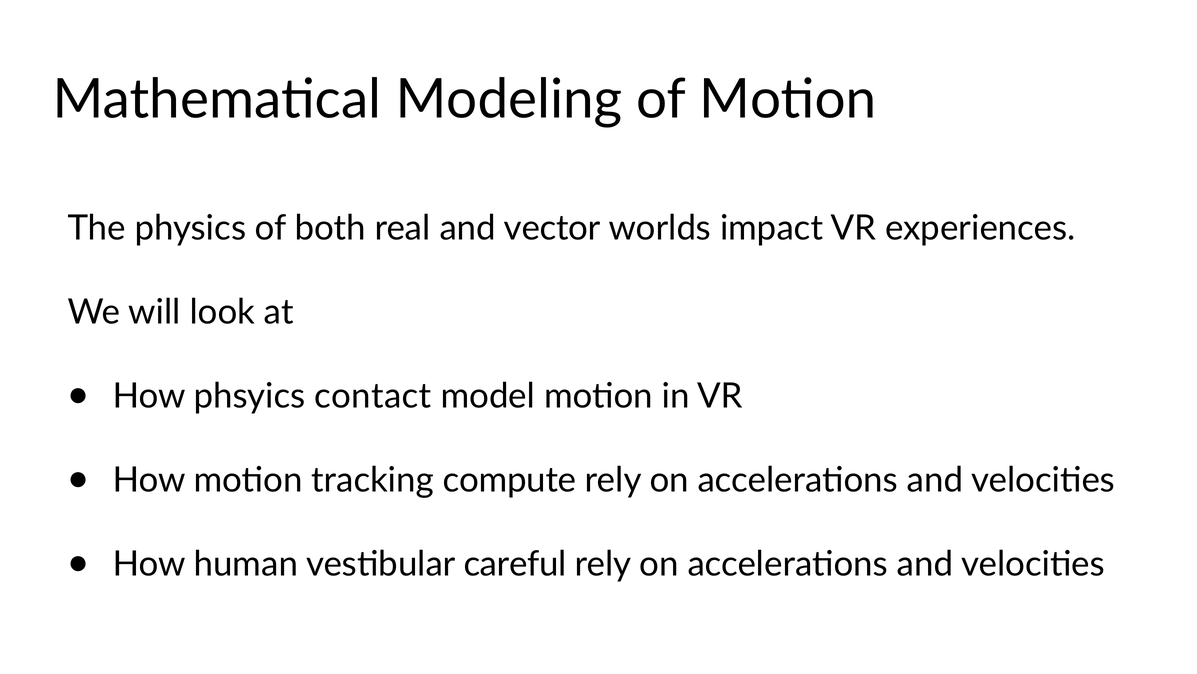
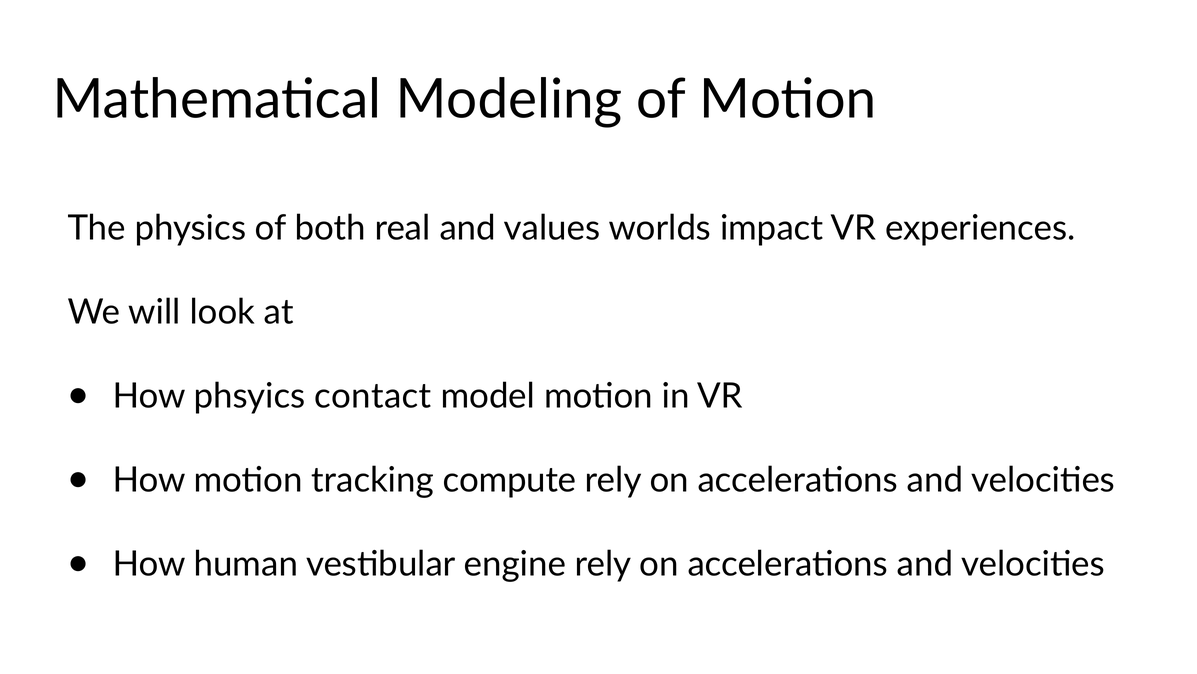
vector: vector -> values
careful: careful -> engine
